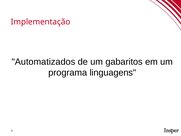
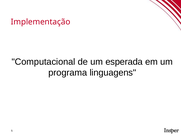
Automatizados: Automatizados -> Computacional
gabaritos: gabaritos -> esperada
